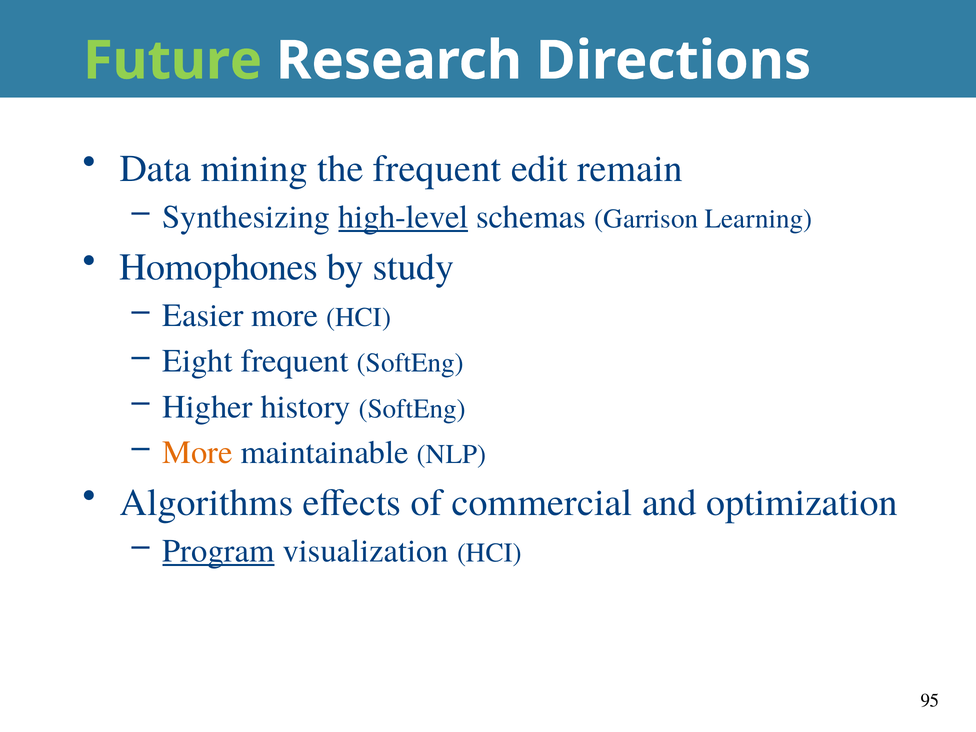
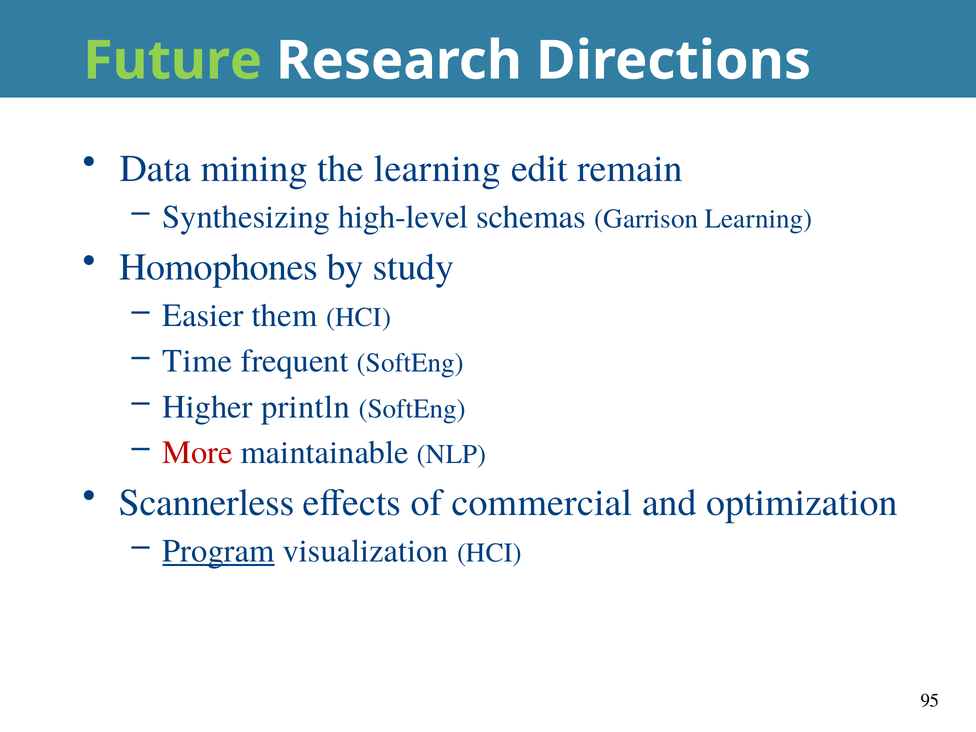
the frequent: frequent -> learning
high-level underline: present -> none
Easier more: more -> them
Eight: Eight -> Time
history: history -> println
More at (197, 452) colour: orange -> red
Algorithms: Algorithms -> Scannerless
